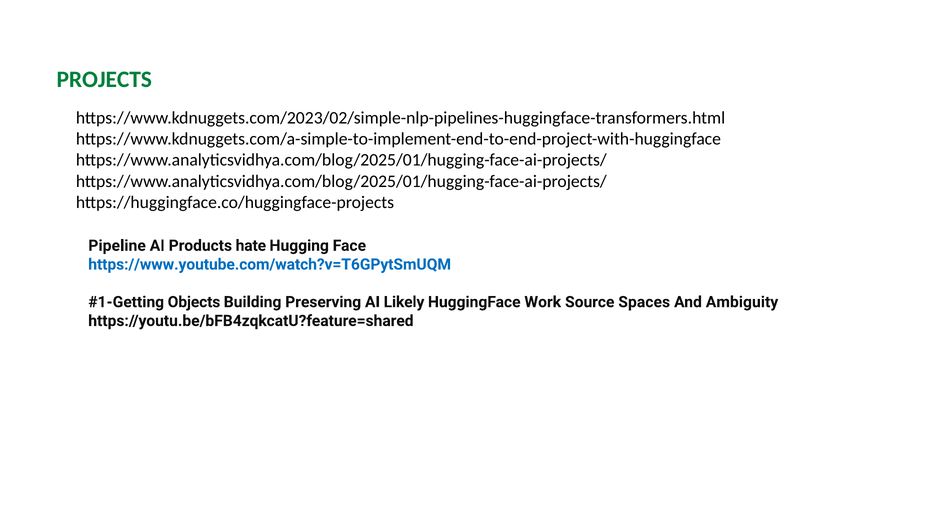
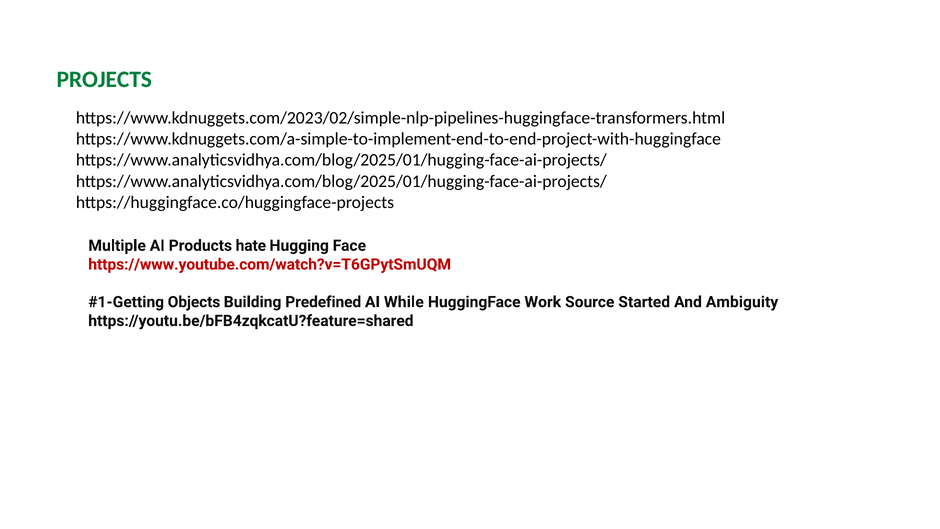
Pipeline: Pipeline -> Multiple
https://www.youtube.com/watch?v=T6GPytSmUQM colour: blue -> red
Preserving: Preserving -> Predefined
Likely: Likely -> While
Spaces: Spaces -> Started
